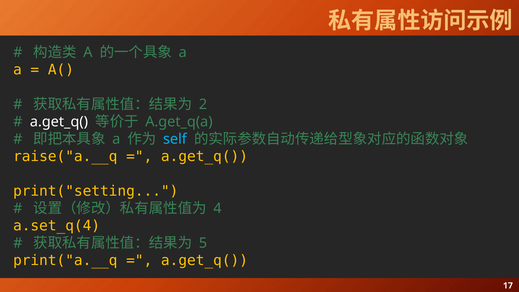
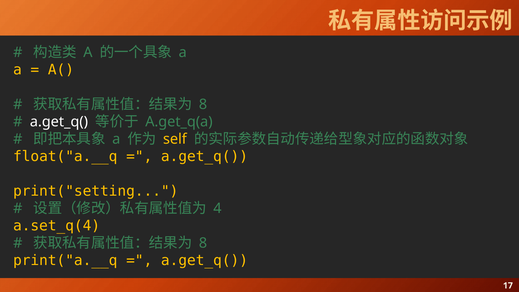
2 at (203, 104): 2 -> 8
self colour: light blue -> yellow
raise("a.__q: raise("a.__q -> float("a.__q
5 at (203, 243): 5 -> 8
